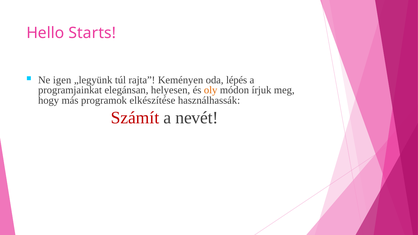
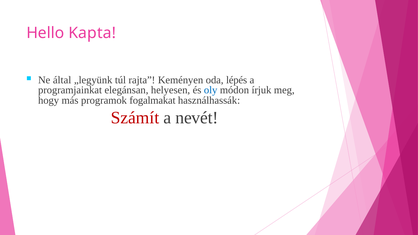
Starts: Starts -> Kapta
igen: igen -> által
oly colour: orange -> blue
elkészítése: elkészítése -> fogalmakat
